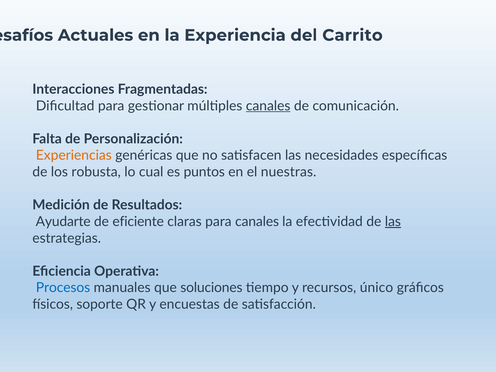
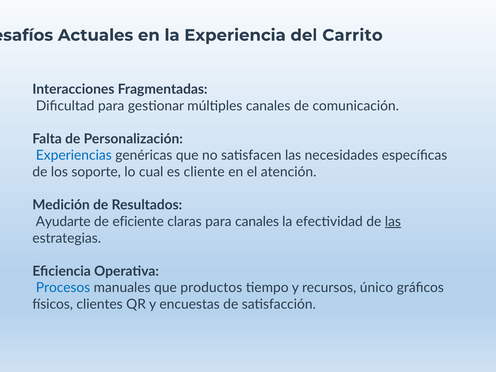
canales at (268, 106) underline: present -> none
Experiencias colour: orange -> blue
robusta: robusta -> soporte
puntos: puntos -> cliente
nuestras: nuestras -> atención
soluciones: soluciones -> productos
soporte: soporte -> clientes
